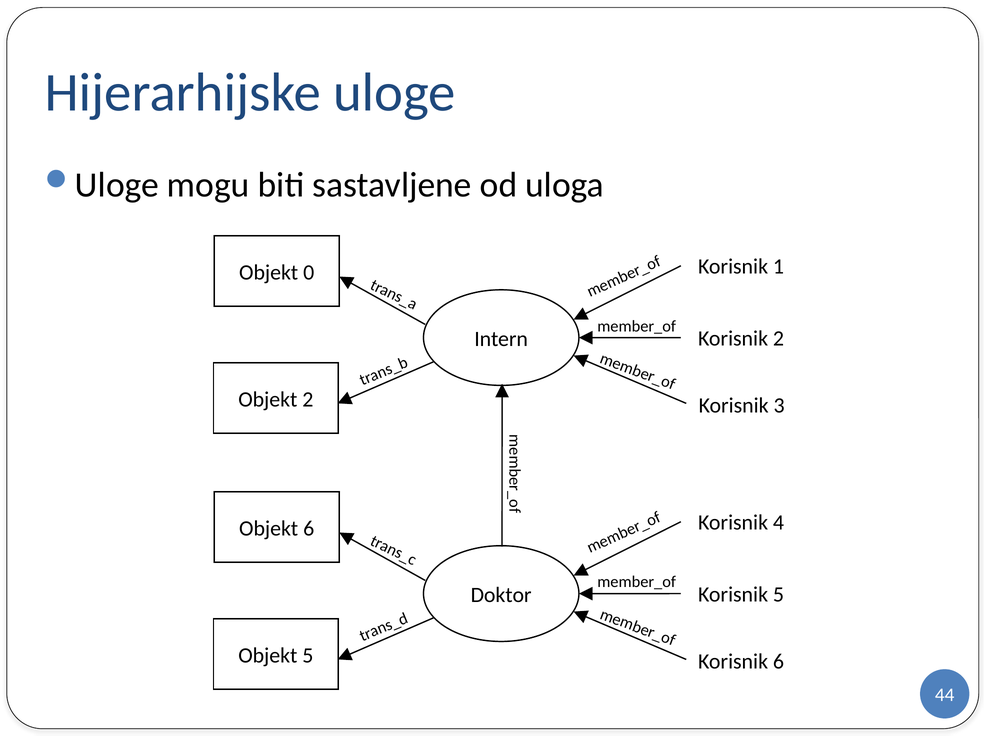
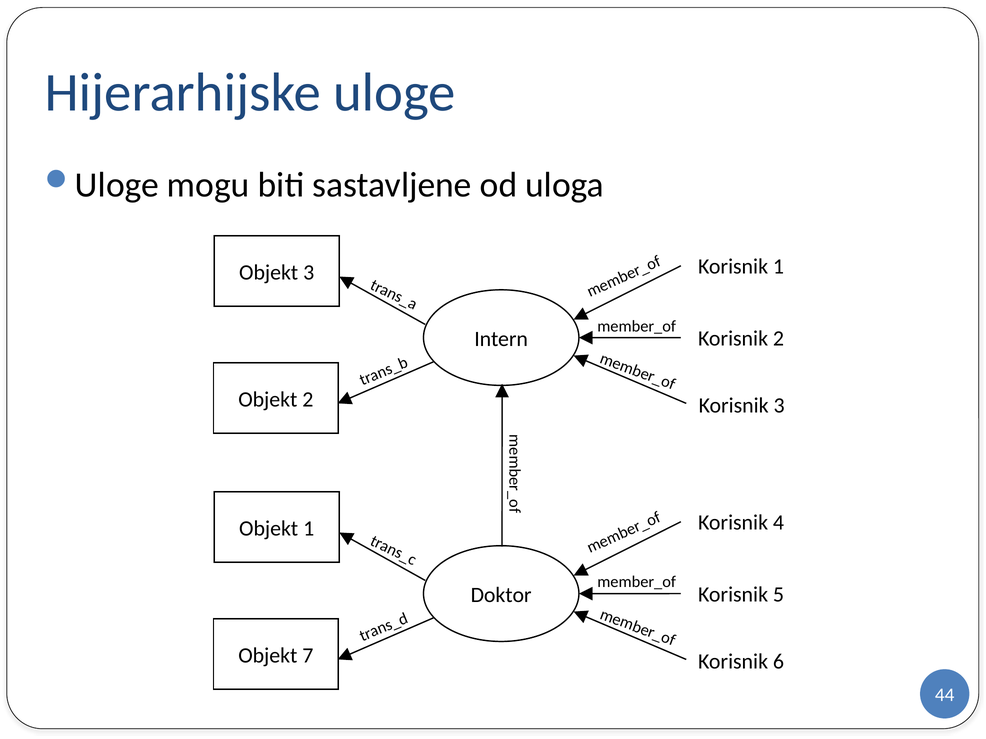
Objekt 0: 0 -> 3
Objekt 6: 6 -> 1
Objekt 5: 5 -> 7
